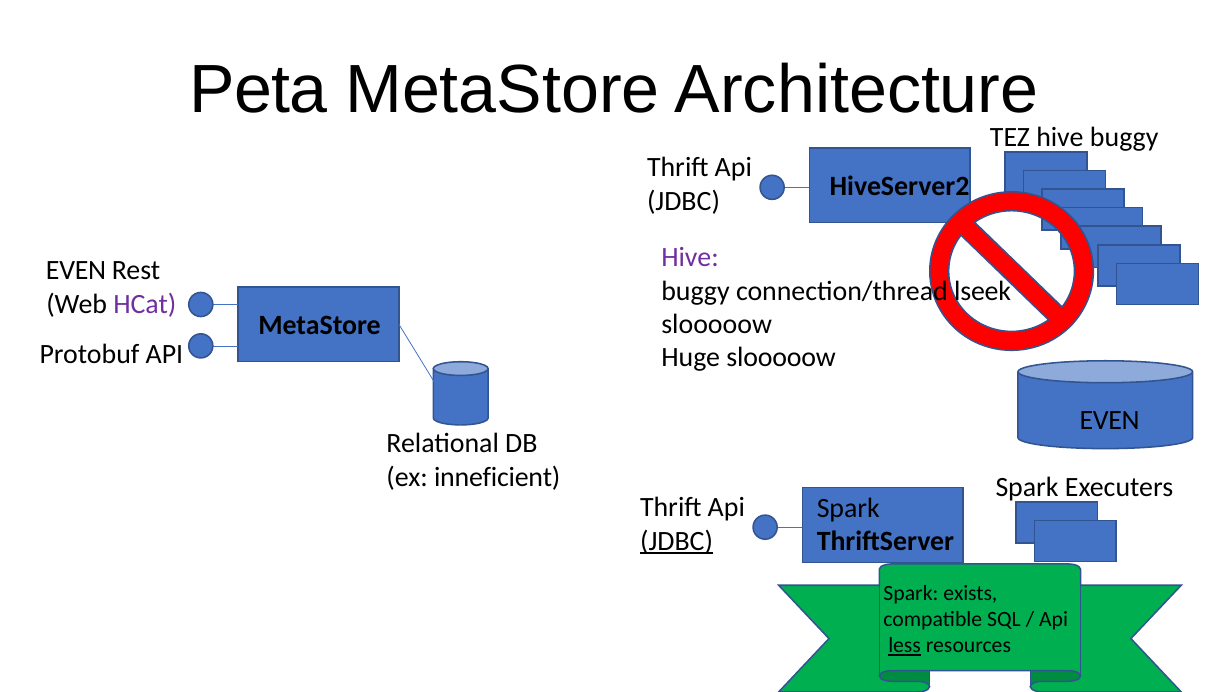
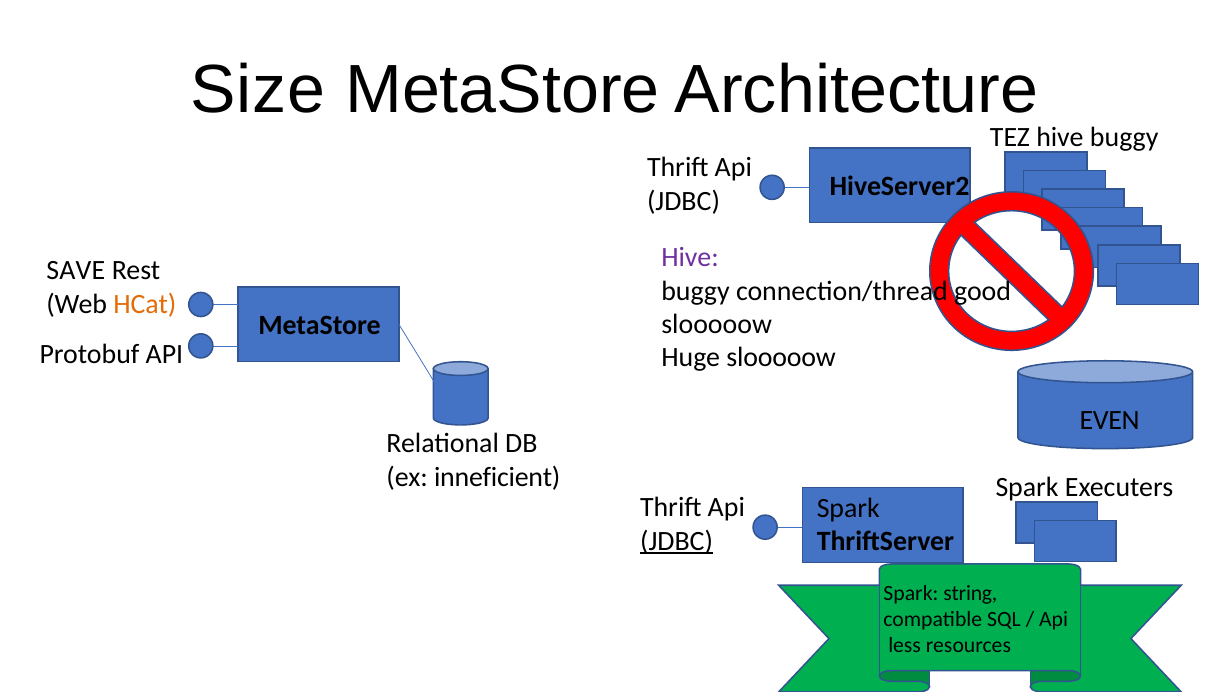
Peta: Peta -> Size
EVEN at (76, 270): EVEN -> SAVE
lseek: lseek -> good
HCat colour: purple -> orange
exists: exists -> string
less underline: present -> none
